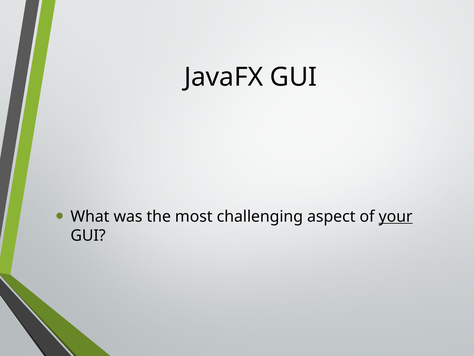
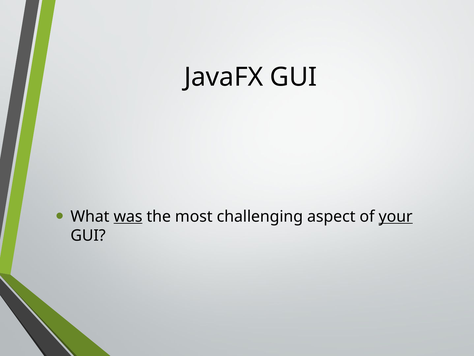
was underline: none -> present
